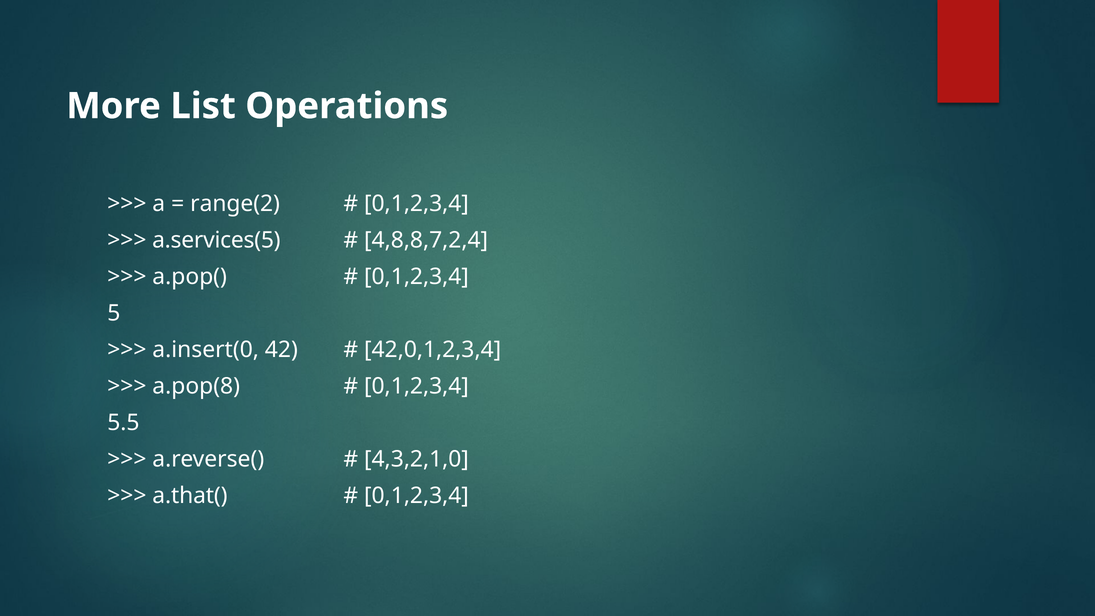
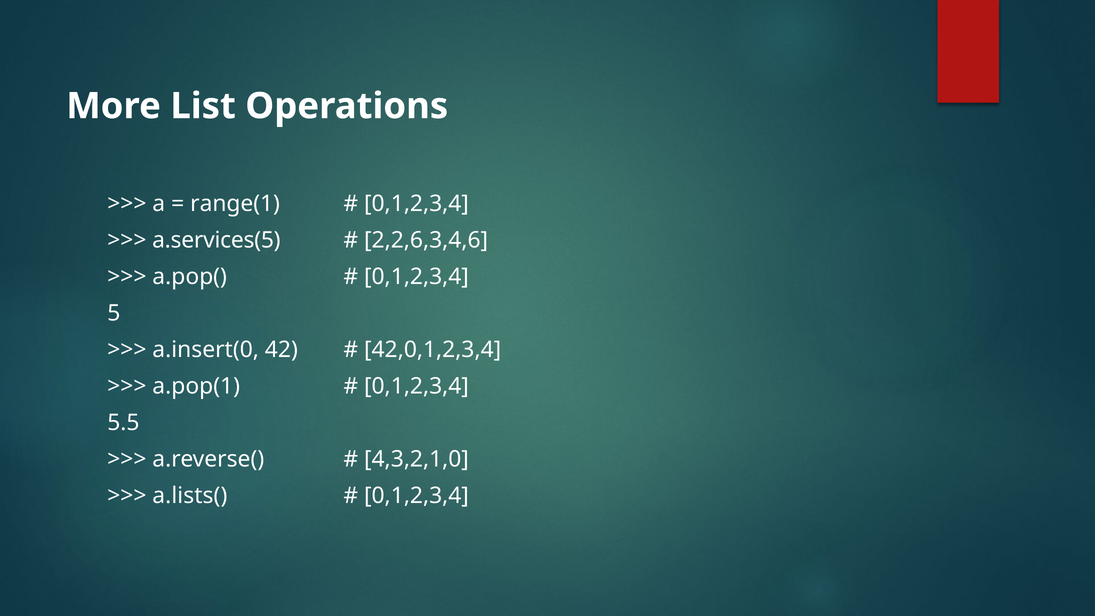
range(2: range(2 -> range(1
4,8,8,7,2,4: 4,8,8,7,2,4 -> 2,2,6,3,4,6
a.pop(8: a.pop(8 -> a.pop(1
a.that(: a.that( -> a.lists(
